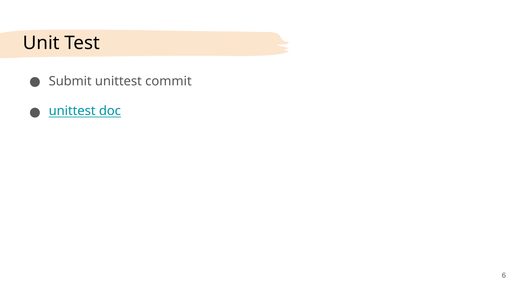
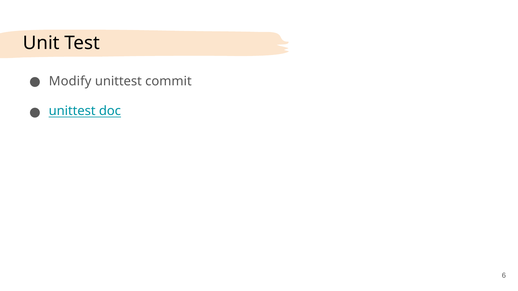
Submit: Submit -> Modify
